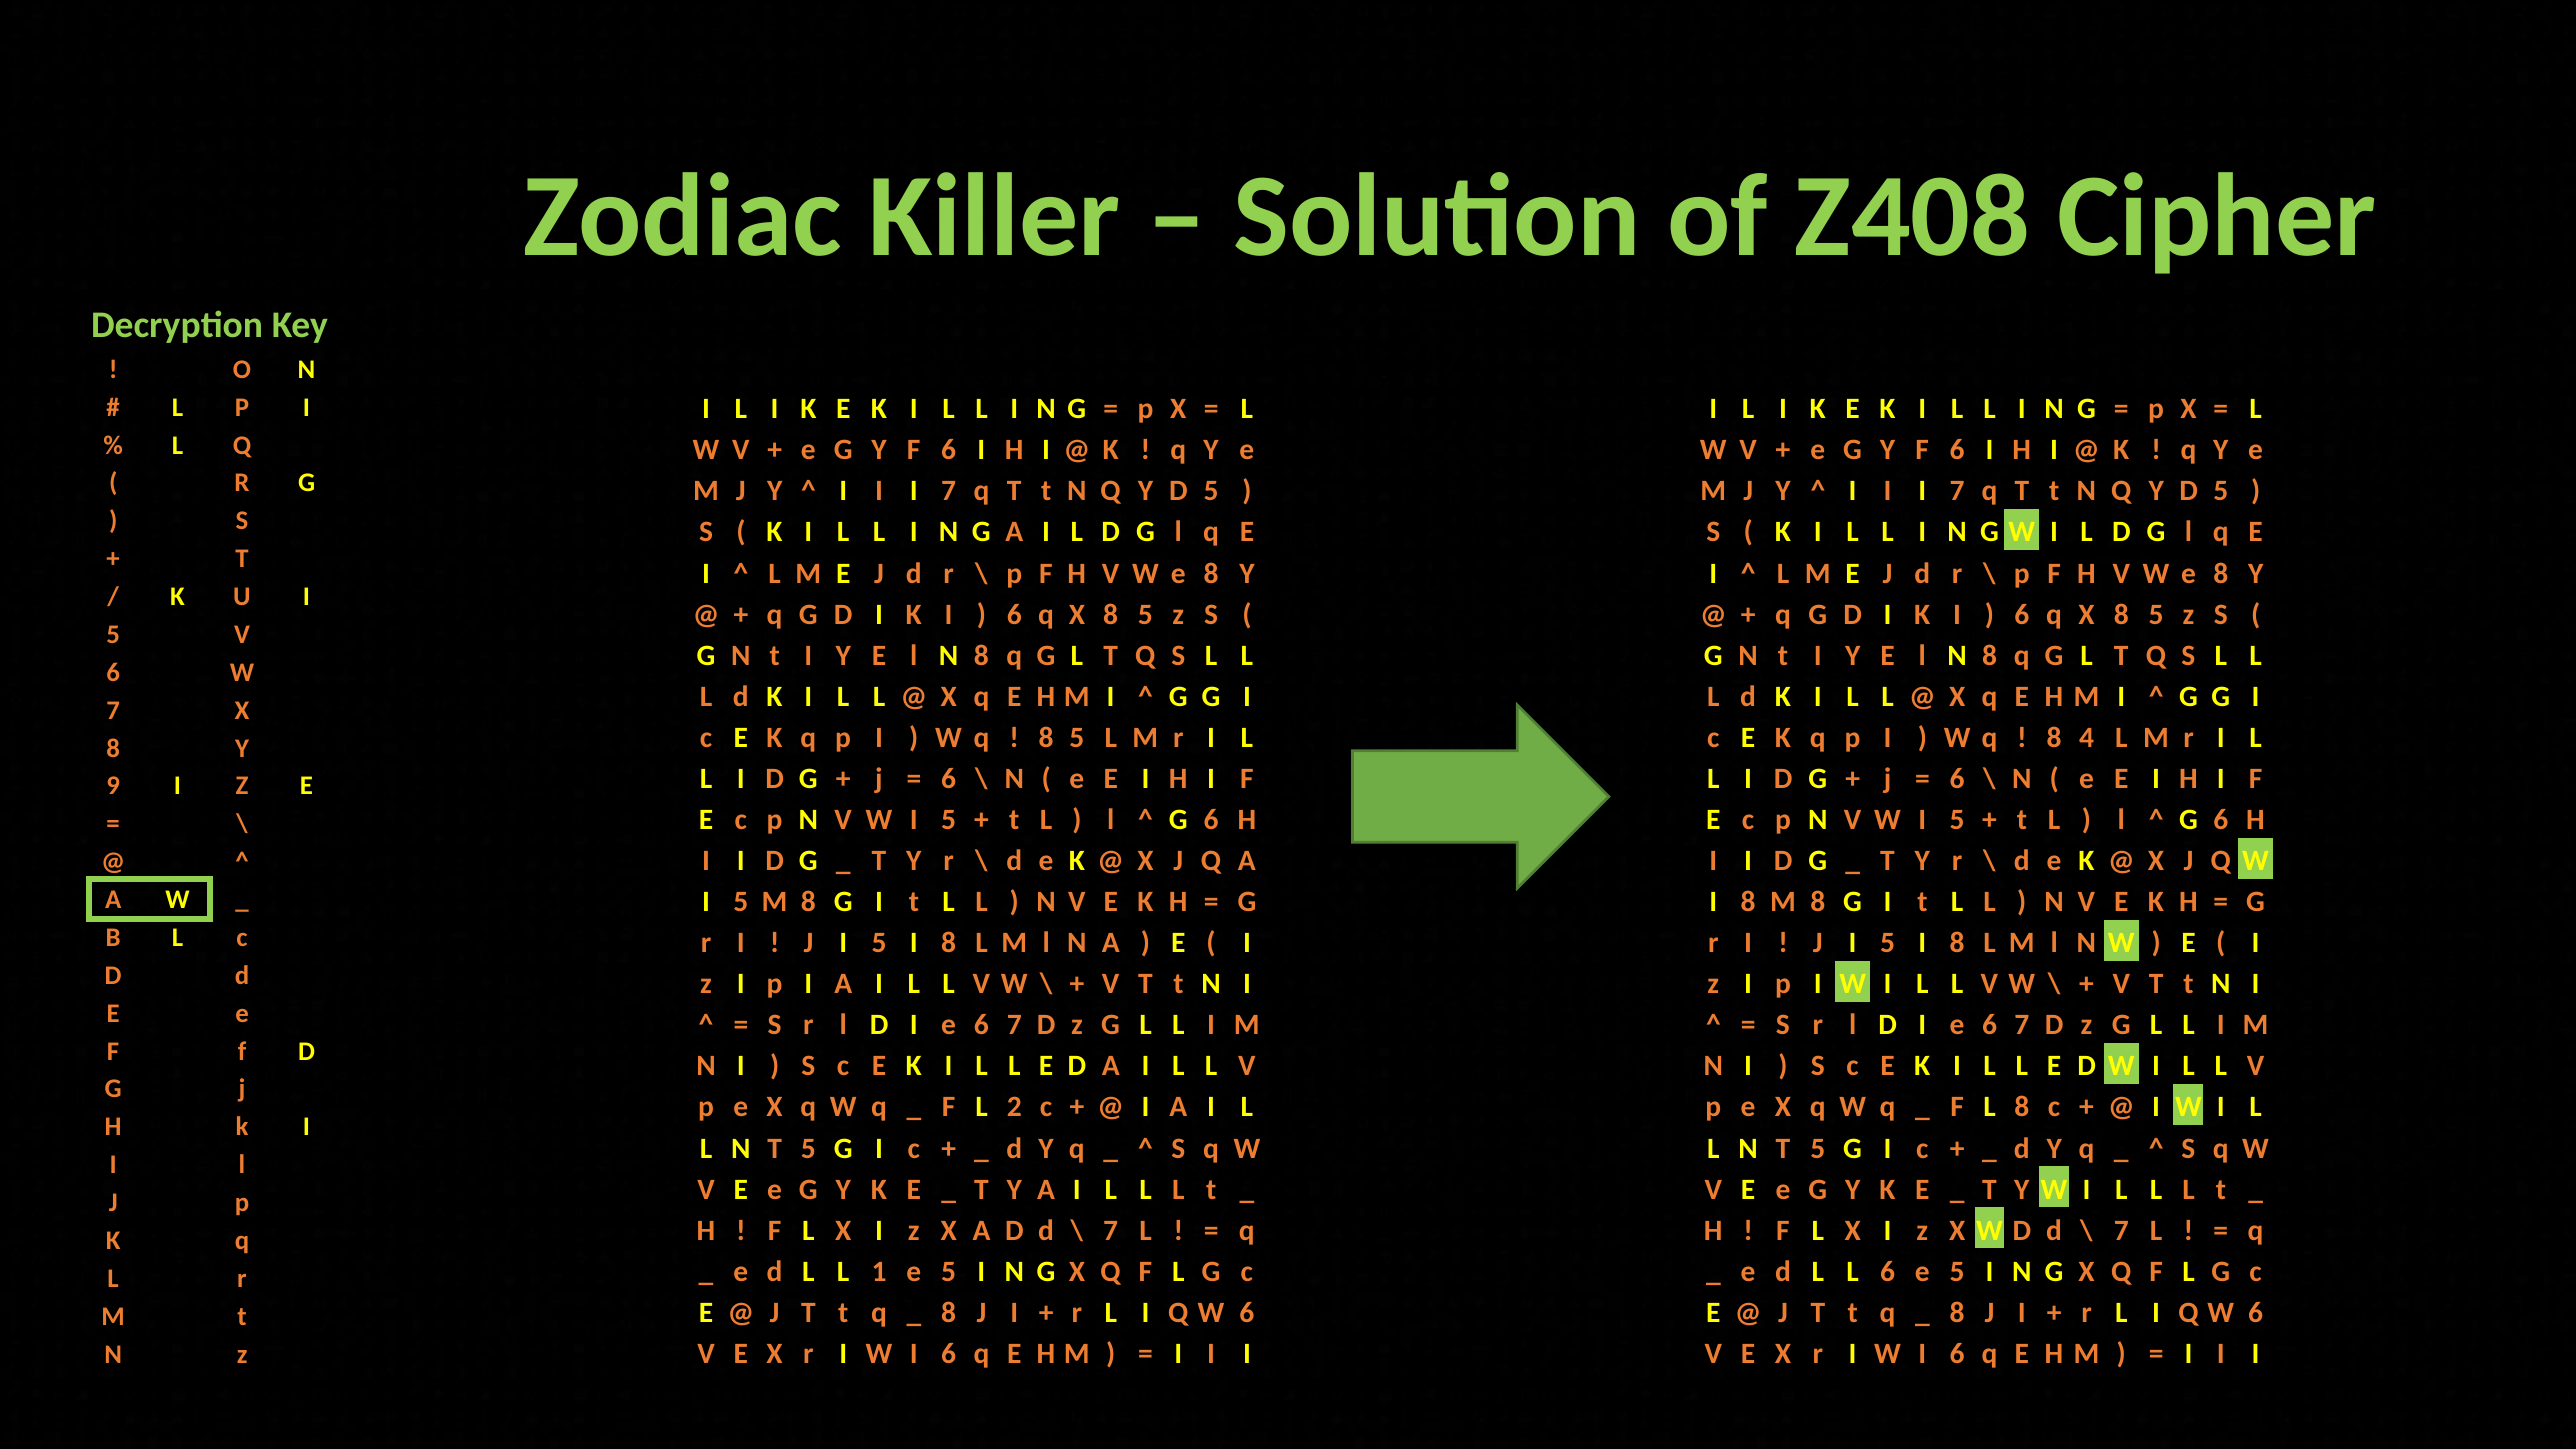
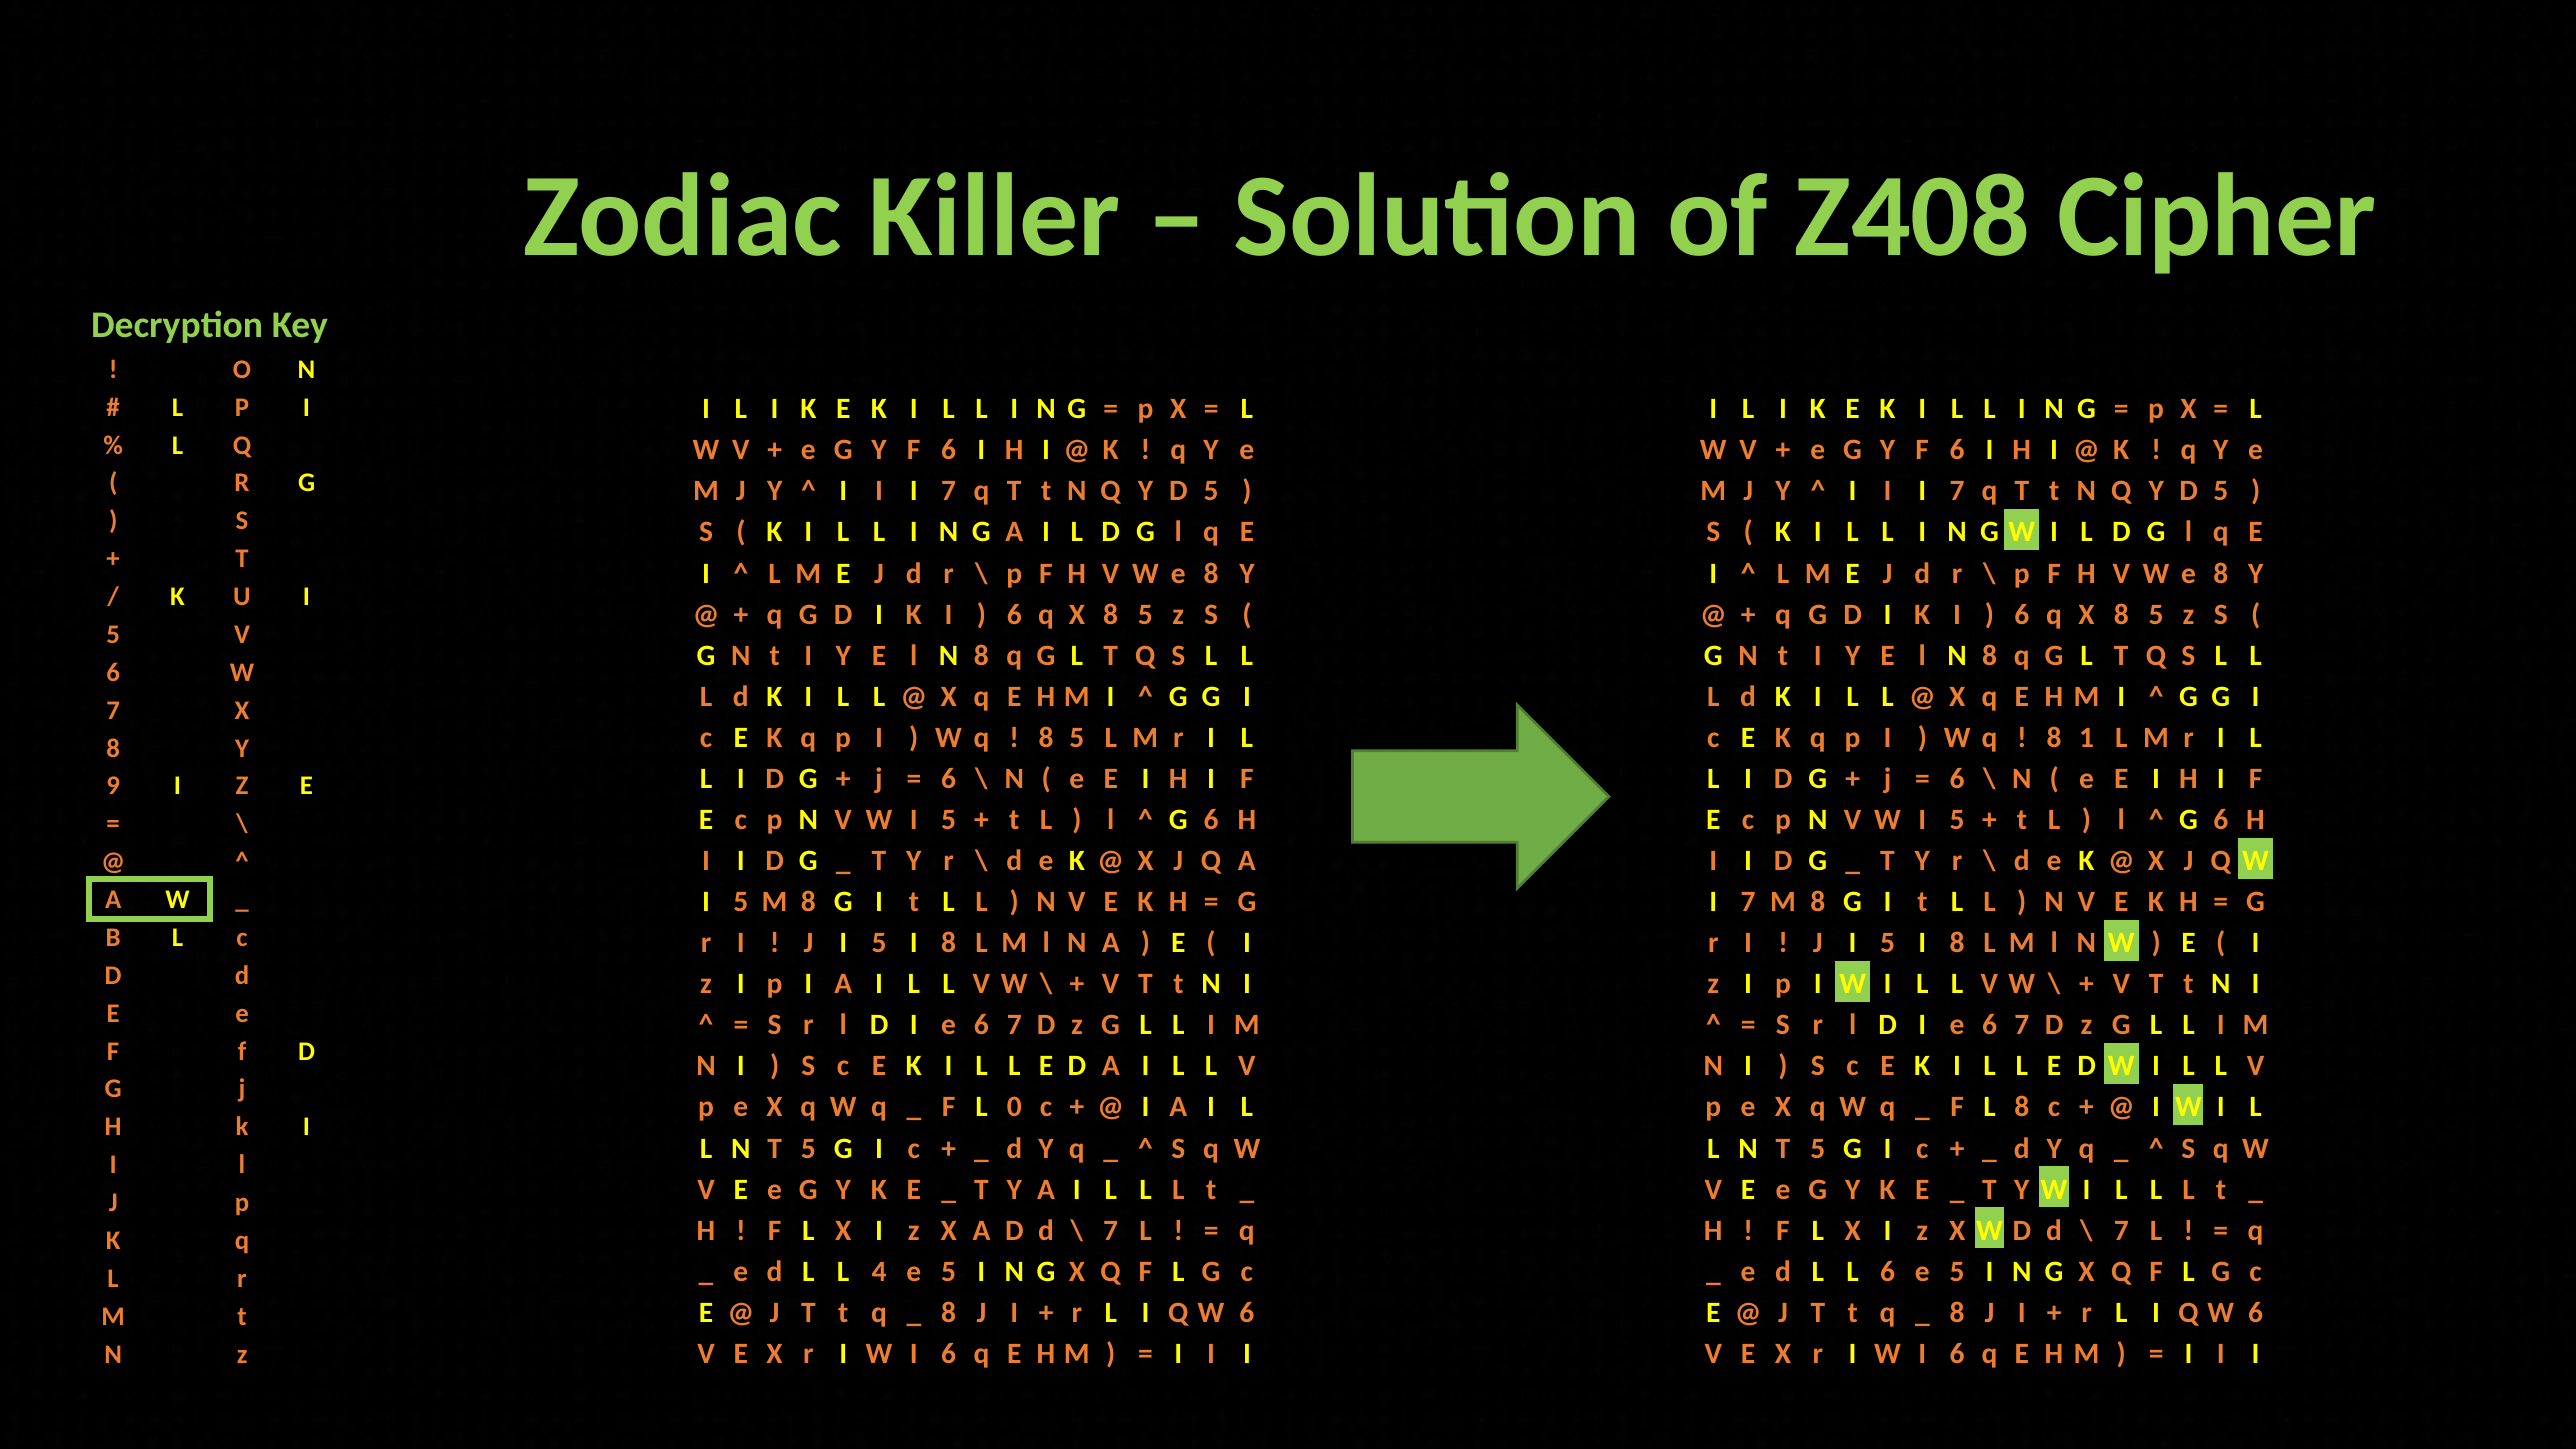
4: 4 -> 1
8 at (1748, 902): 8 -> 7
2: 2 -> 0
1: 1 -> 4
